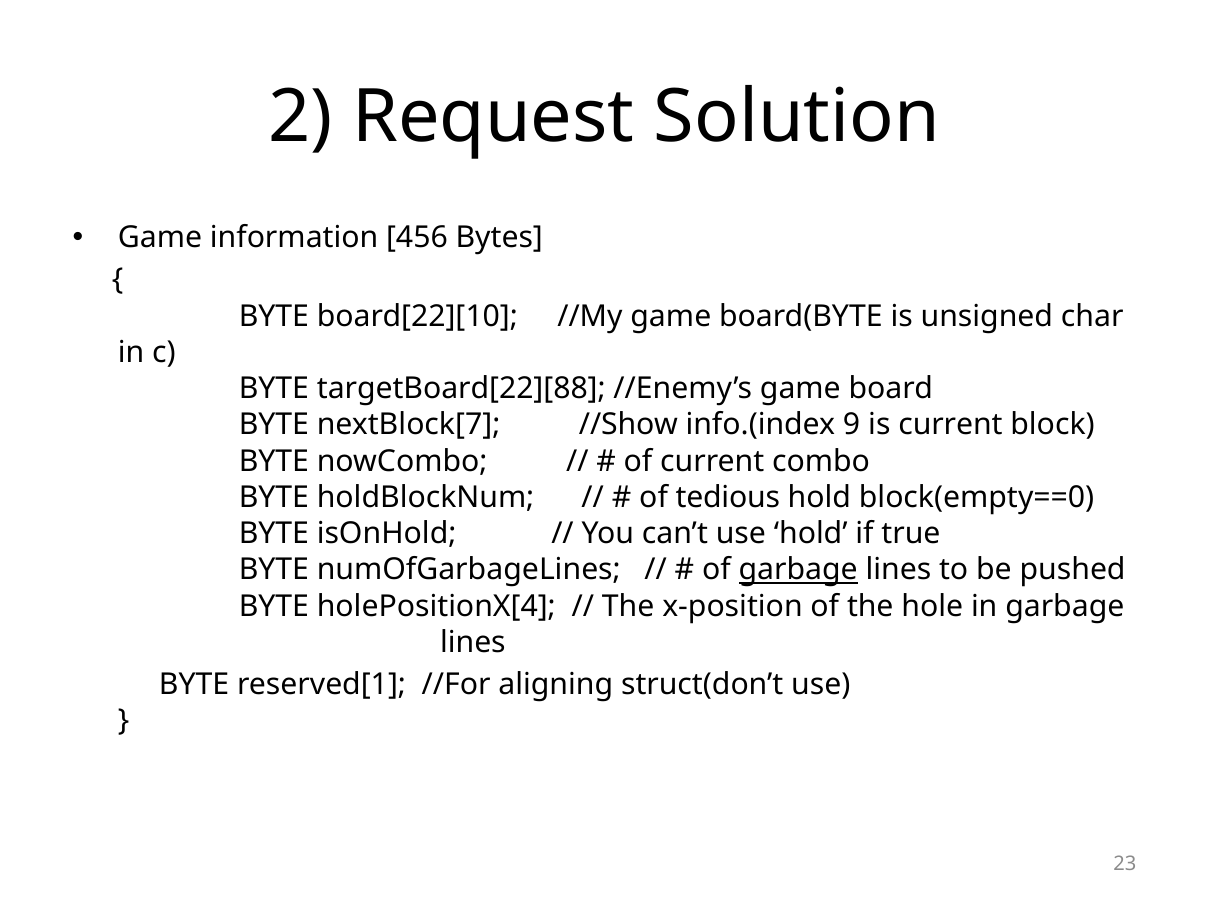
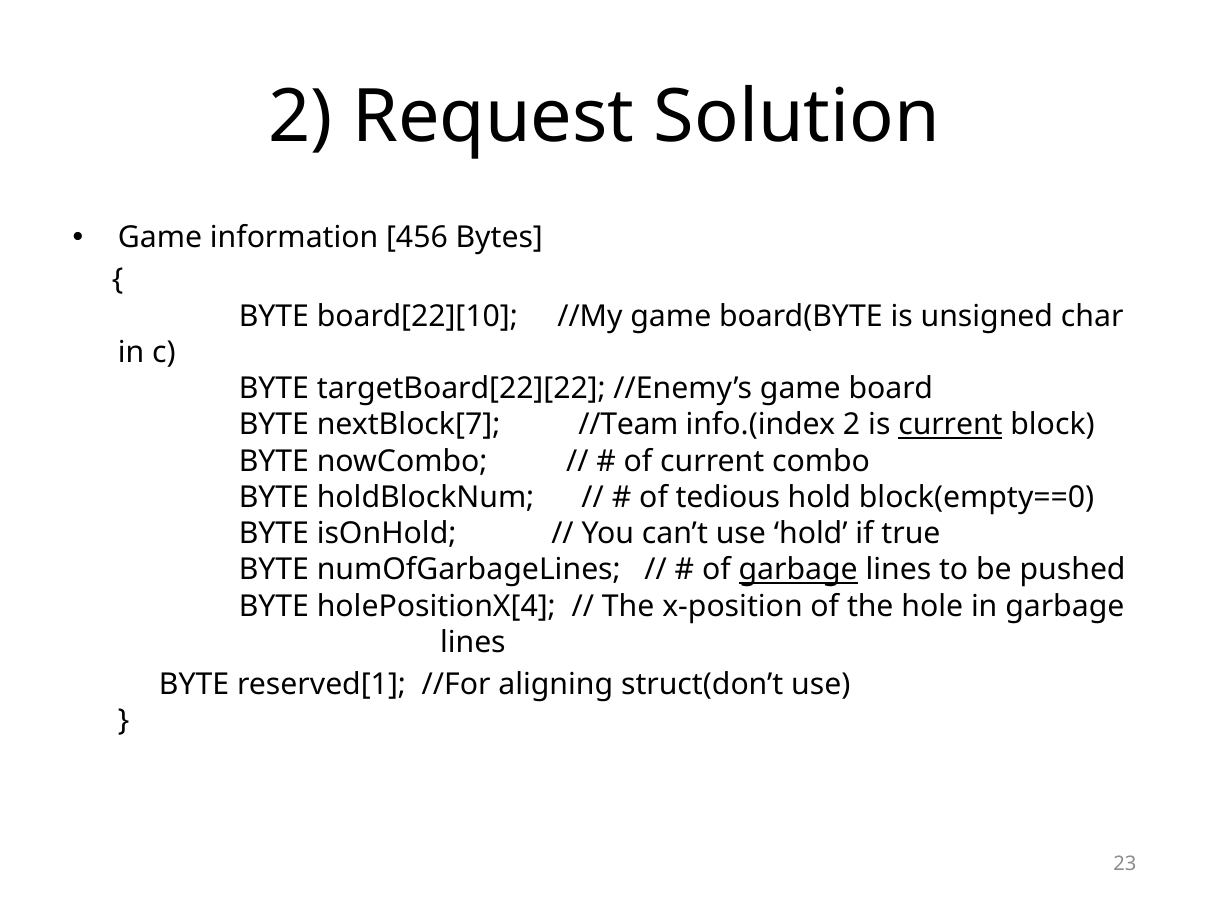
targetBoard[22][88: targetBoard[22][88 -> targetBoard[22][22
//Show: //Show -> //Team
info.(index 9: 9 -> 2
current at (950, 425) underline: none -> present
